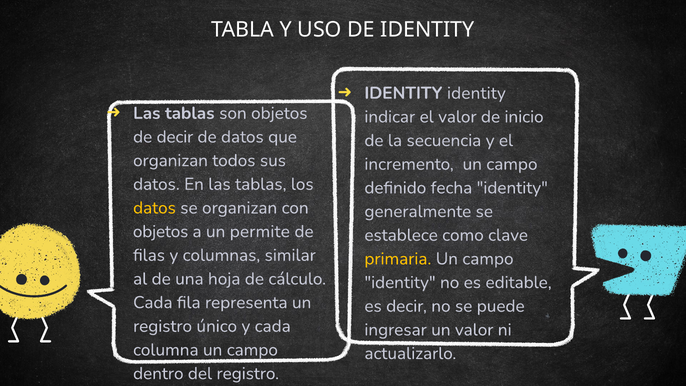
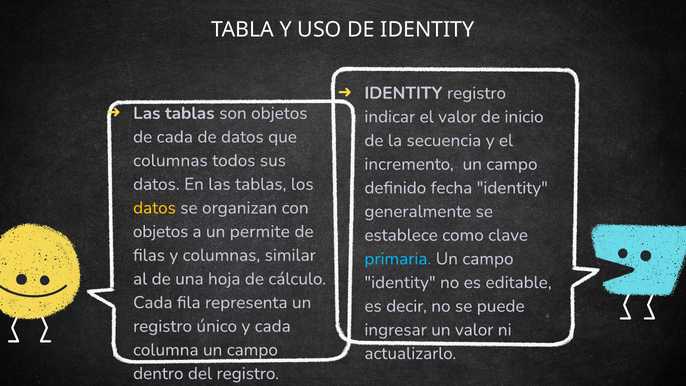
IDENTITY identity: identity -> registro
de decir: decir -> cada
organizan at (171, 160): organizan -> columnas
primaria colour: yellow -> light blue
